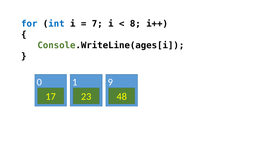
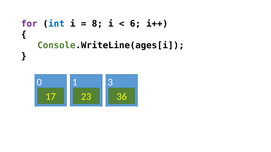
for colour: blue -> purple
7: 7 -> 8
8: 8 -> 6
9: 9 -> 3
48: 48 -> 36
